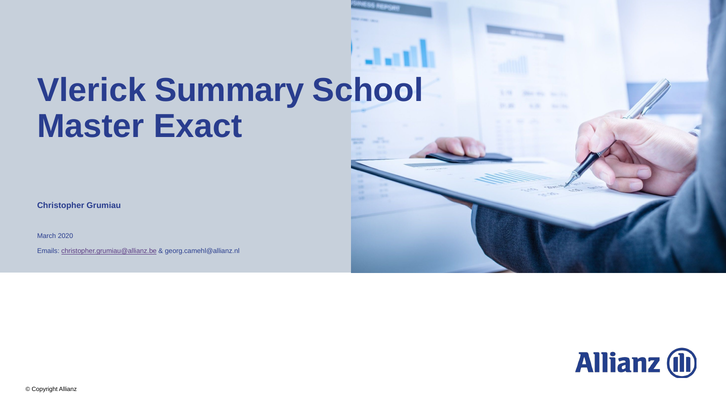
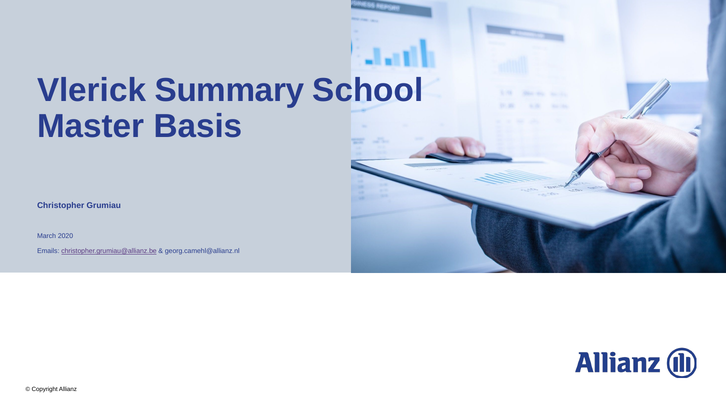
Exact: Exact -> Basis
